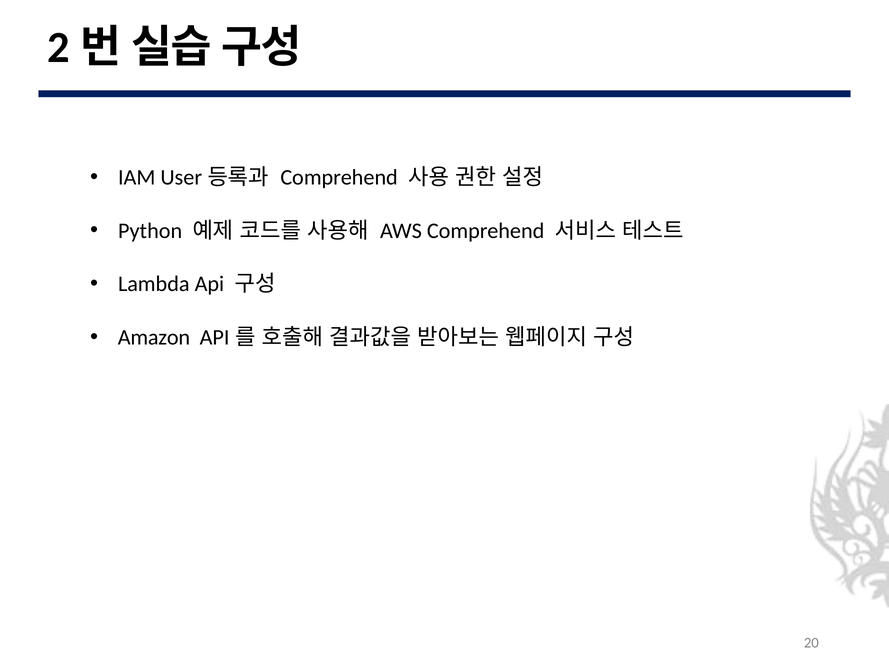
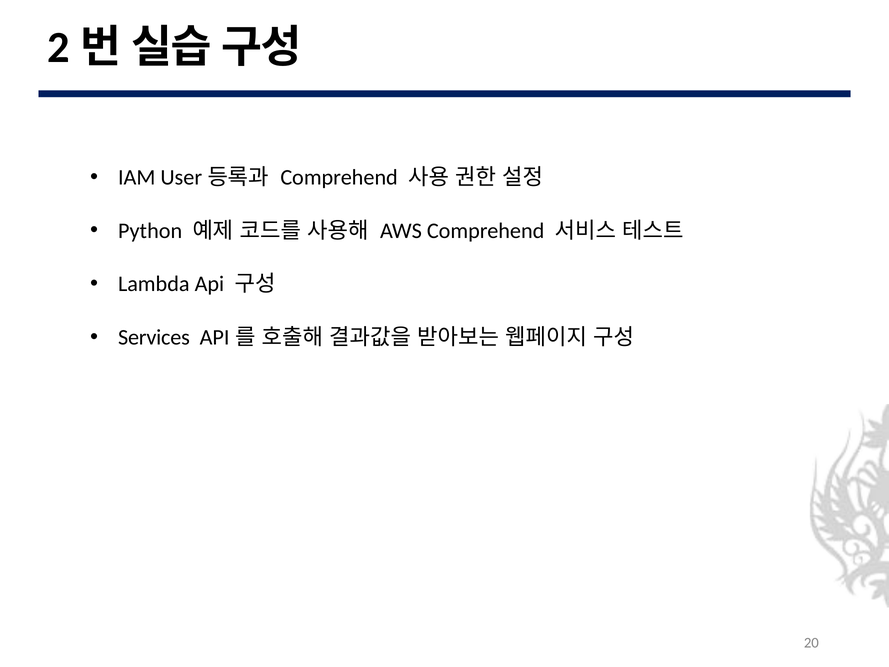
Amazon: Amazon -> Services
